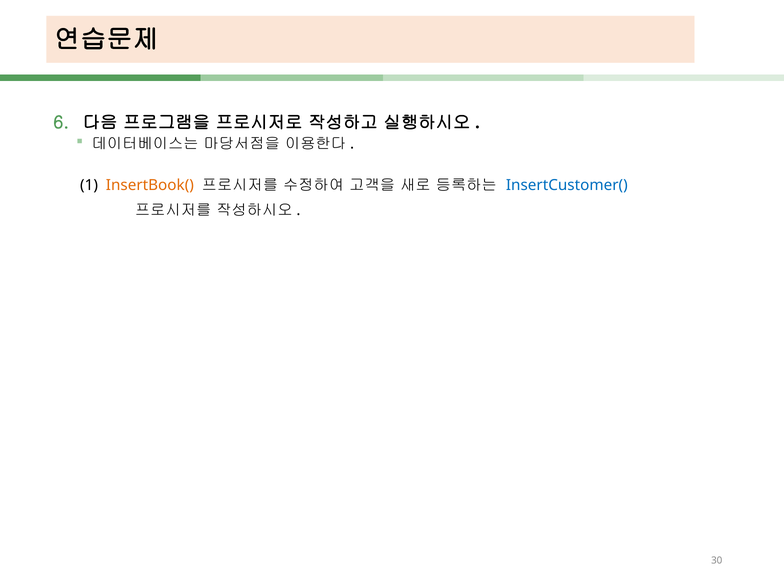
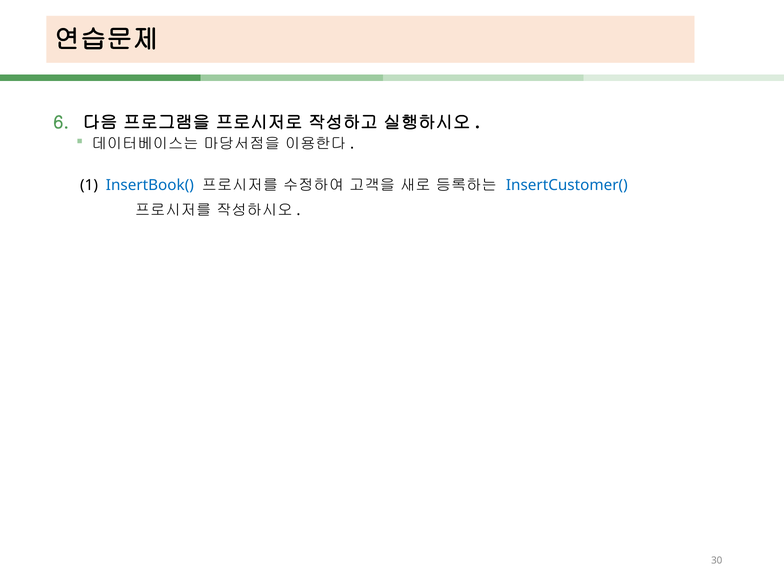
InsertBook( colour: orange -> blue
